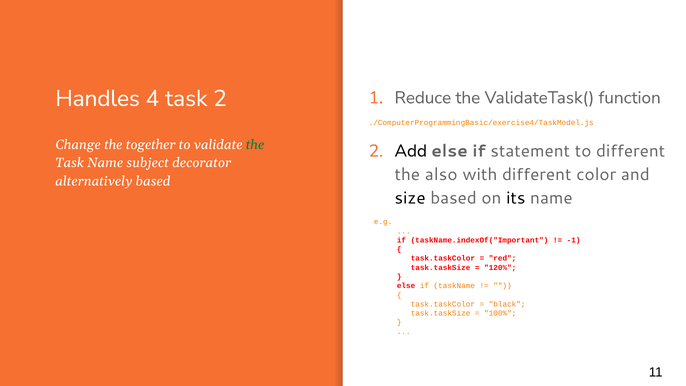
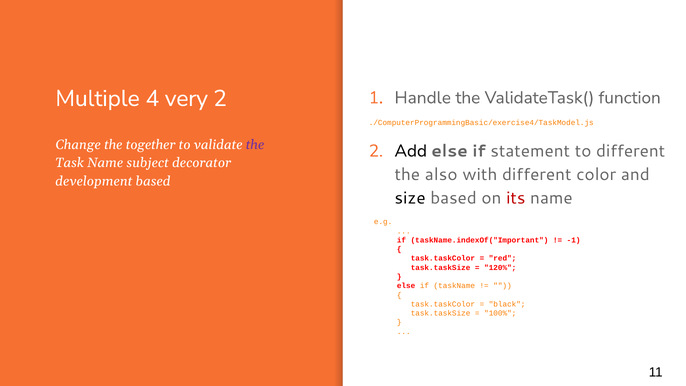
Handles: Handles -> Multiple
4 task: task -> very
Reduce: Reduce -> Handle
the at (255, 145) colour: green -> purple
alternatively: alternatively -> development
its colour: black -> red
